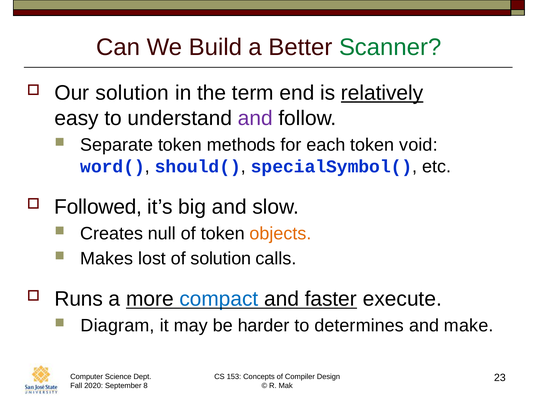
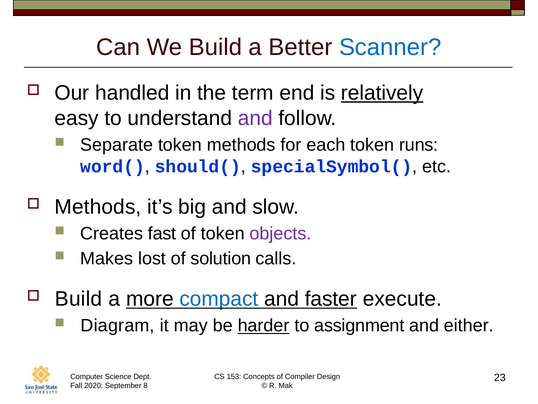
Scanner colour: green -> blue
Our solution: solution -> handled
void: void -> runs
Followed at (98, 207): Followed -> Methods
null: null -> fast
objects colour: orange -> purple
Runs at (79, 299): Runs -> Build
harder underline: none -> present
determines: determines -> assignment
make: make -> either
